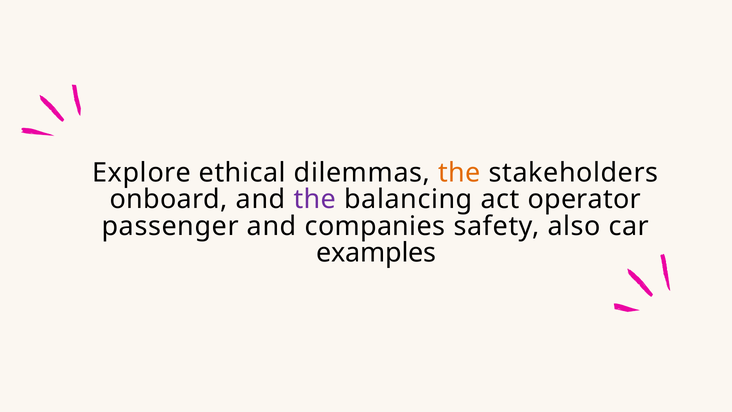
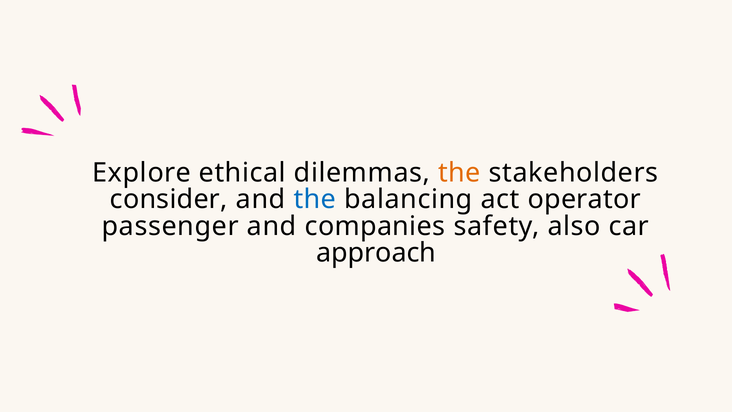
onboard: onboard -> consider
the at (315, 199) colour: purple -> blue
examples: examples -> approach
